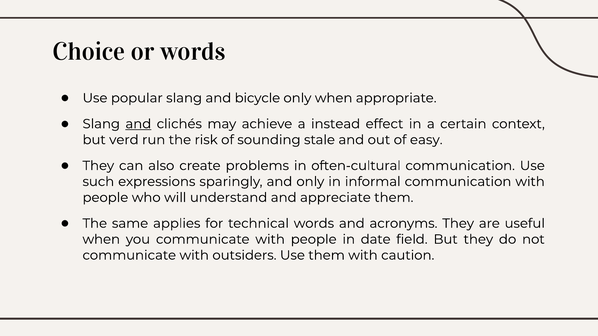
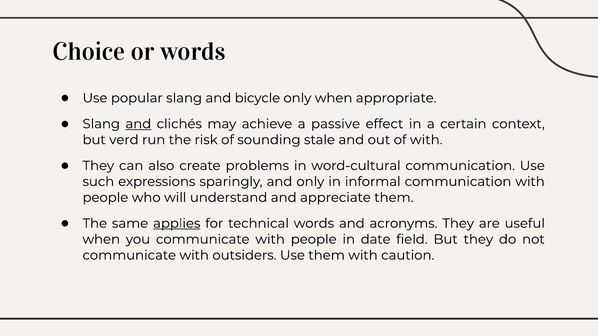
instead: instead -> passive
of easy: easy -> with
often-cultural: often-cultural -> word-cultural
applies underline: none -> present
